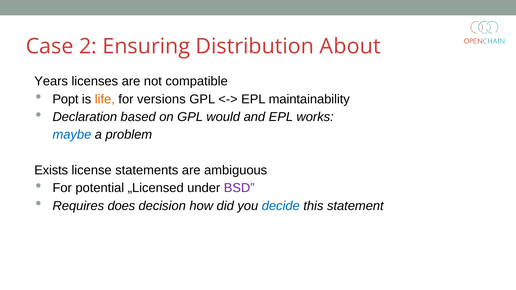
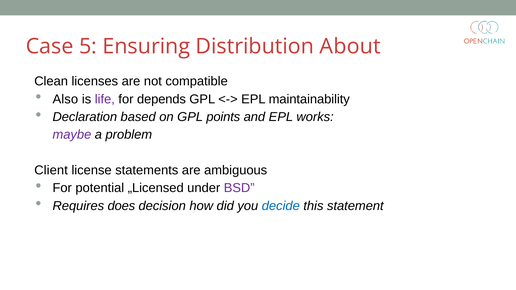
2: 2 -> 5
Years: Years -> Clean
Popt: Popt -> Also
life colour: orange -> purple
versions: versions -> depends
would: would -> points
maybe colour: blue -> purple
Exists: Exists -> Client
